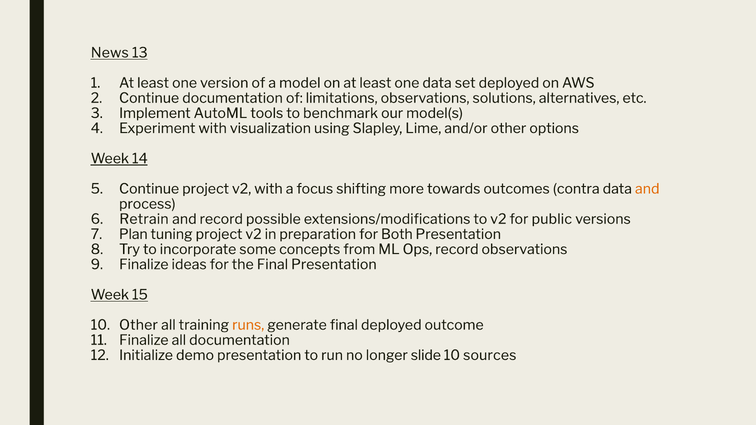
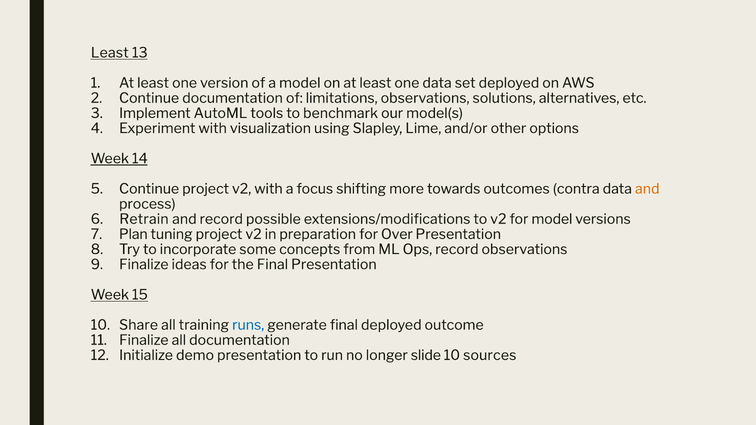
News at (110, 53): News -> Least
for public: public -> model
Both: Both -> Over
10 Other: Other -> Share
runs colour: orange -> blue
